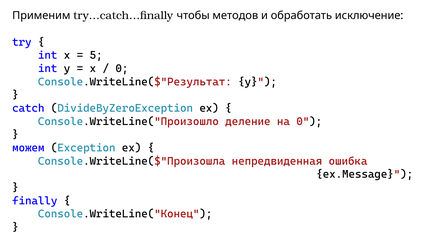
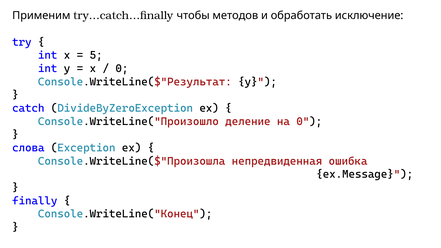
можем: можем -> слова
